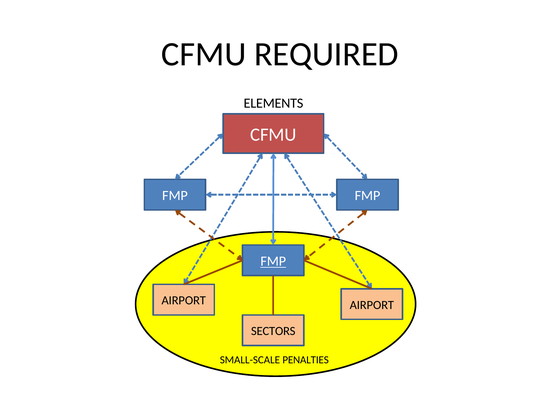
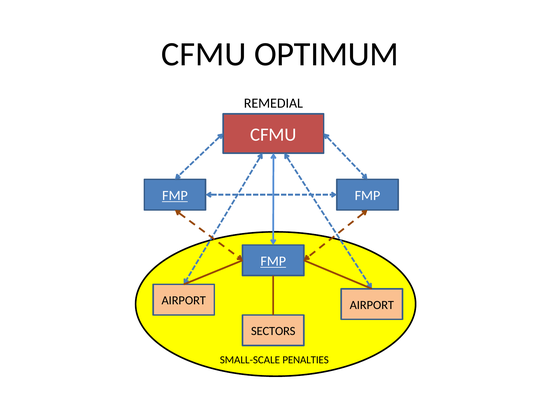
REQUIRED: REQUIRED -> OPTIMUM
ELEMENTS: ELEMENTS -> REMEDIAL
FMP at (175, 196) underline: none -> present
